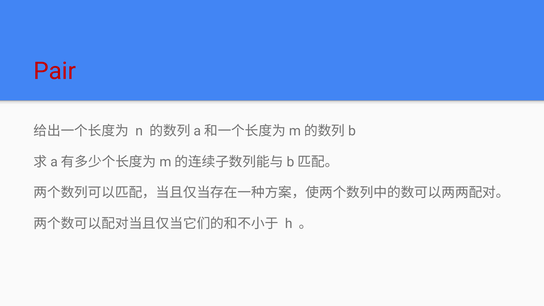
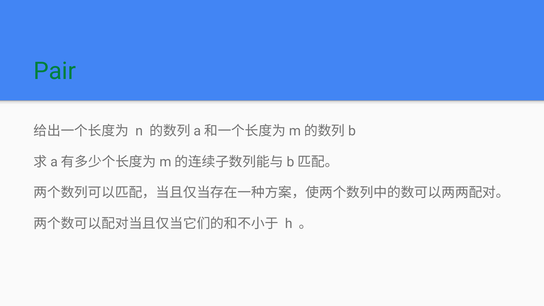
Pair colour: red -> green
